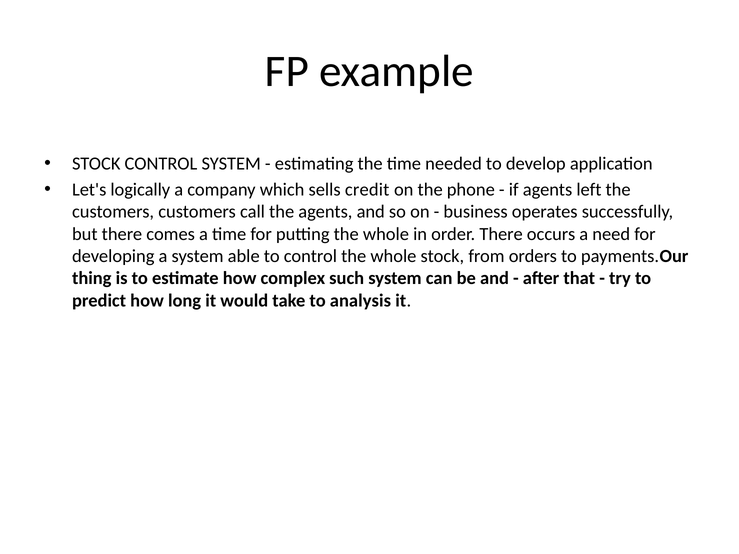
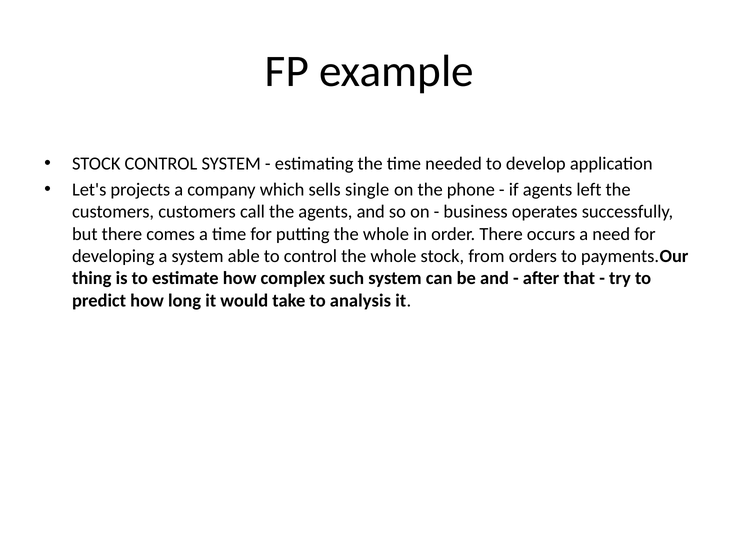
logically: logically -> projects
credit: credit -> single
